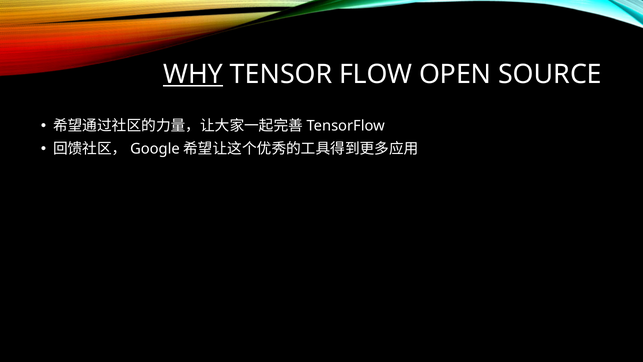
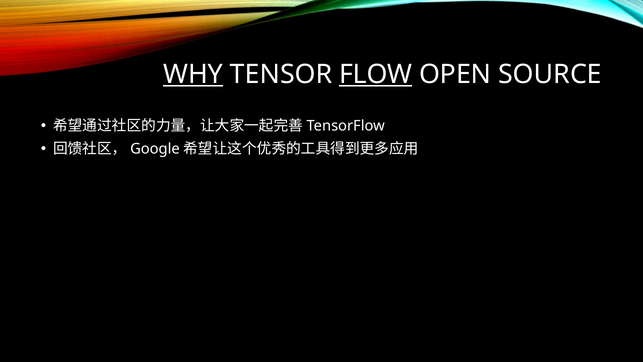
FLOW underline: none -> present
